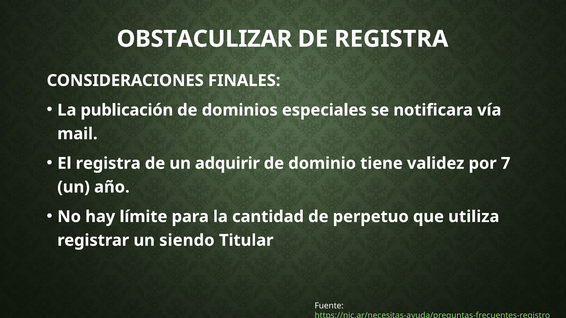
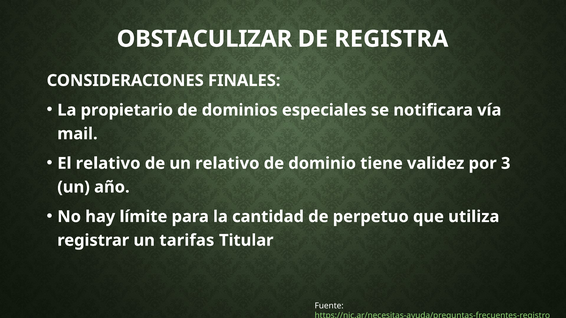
publicación: publicación -> propietario
El registra: registra -> relativo
un adquirir: adquirir -> relativo
7: 7 -> 3
siendo: siendo -> tarifas
